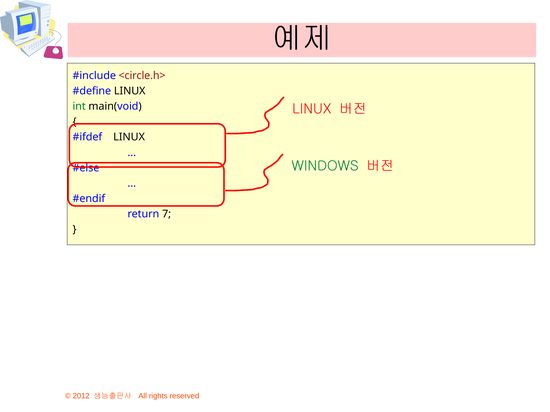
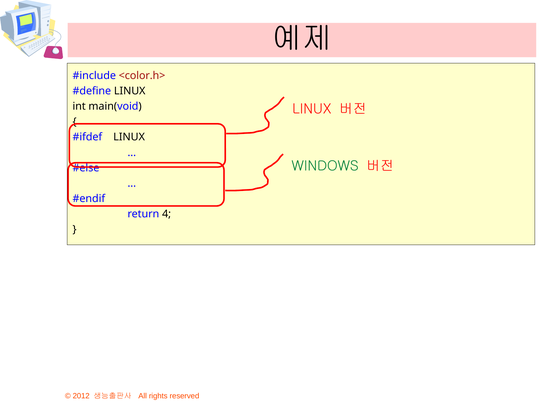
<circle.h>: <circle.h> -> <color.h>
int colour: green -> black
7: 7 -> 4
